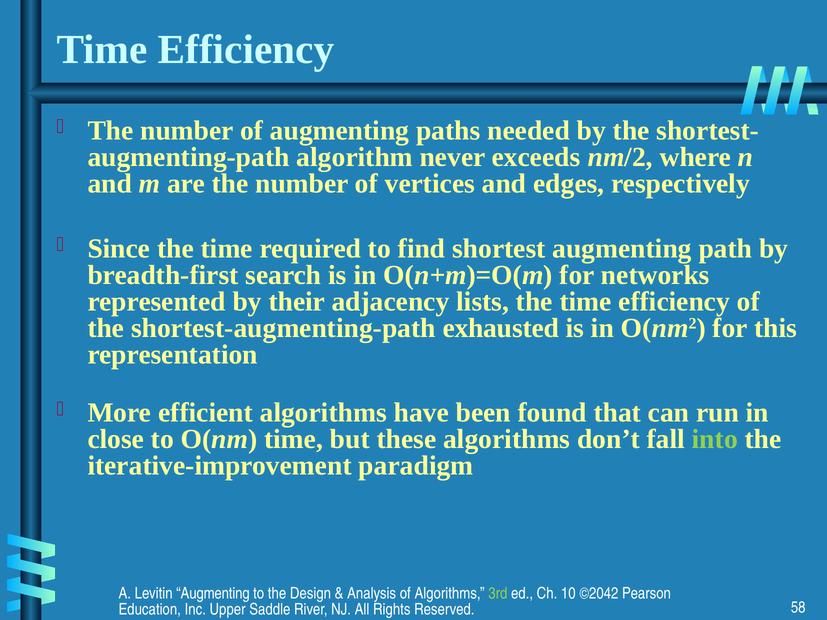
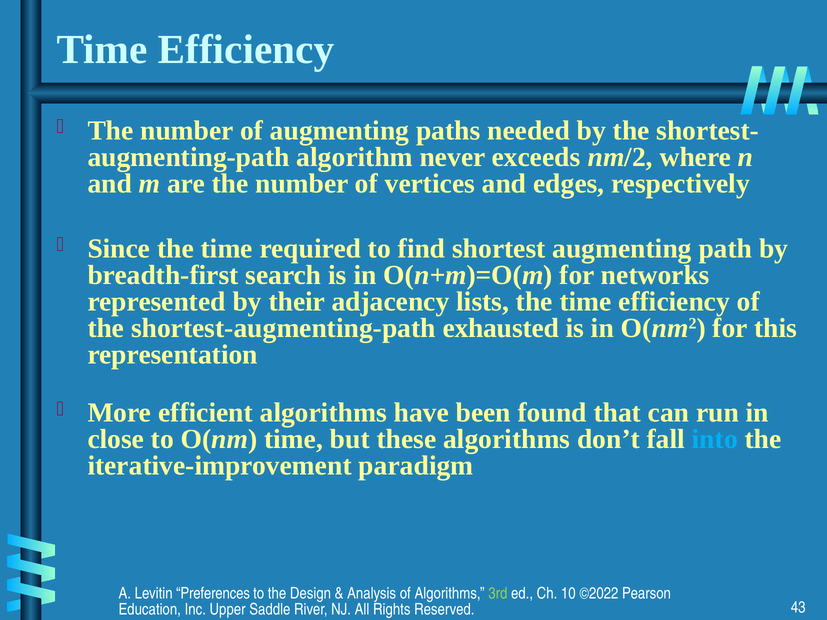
into colour: light green -> light blue
Levitin Augmenting: Augmenting -> Preferences
©2042: ©2042 -> ©2022
58: 58 -> 43
